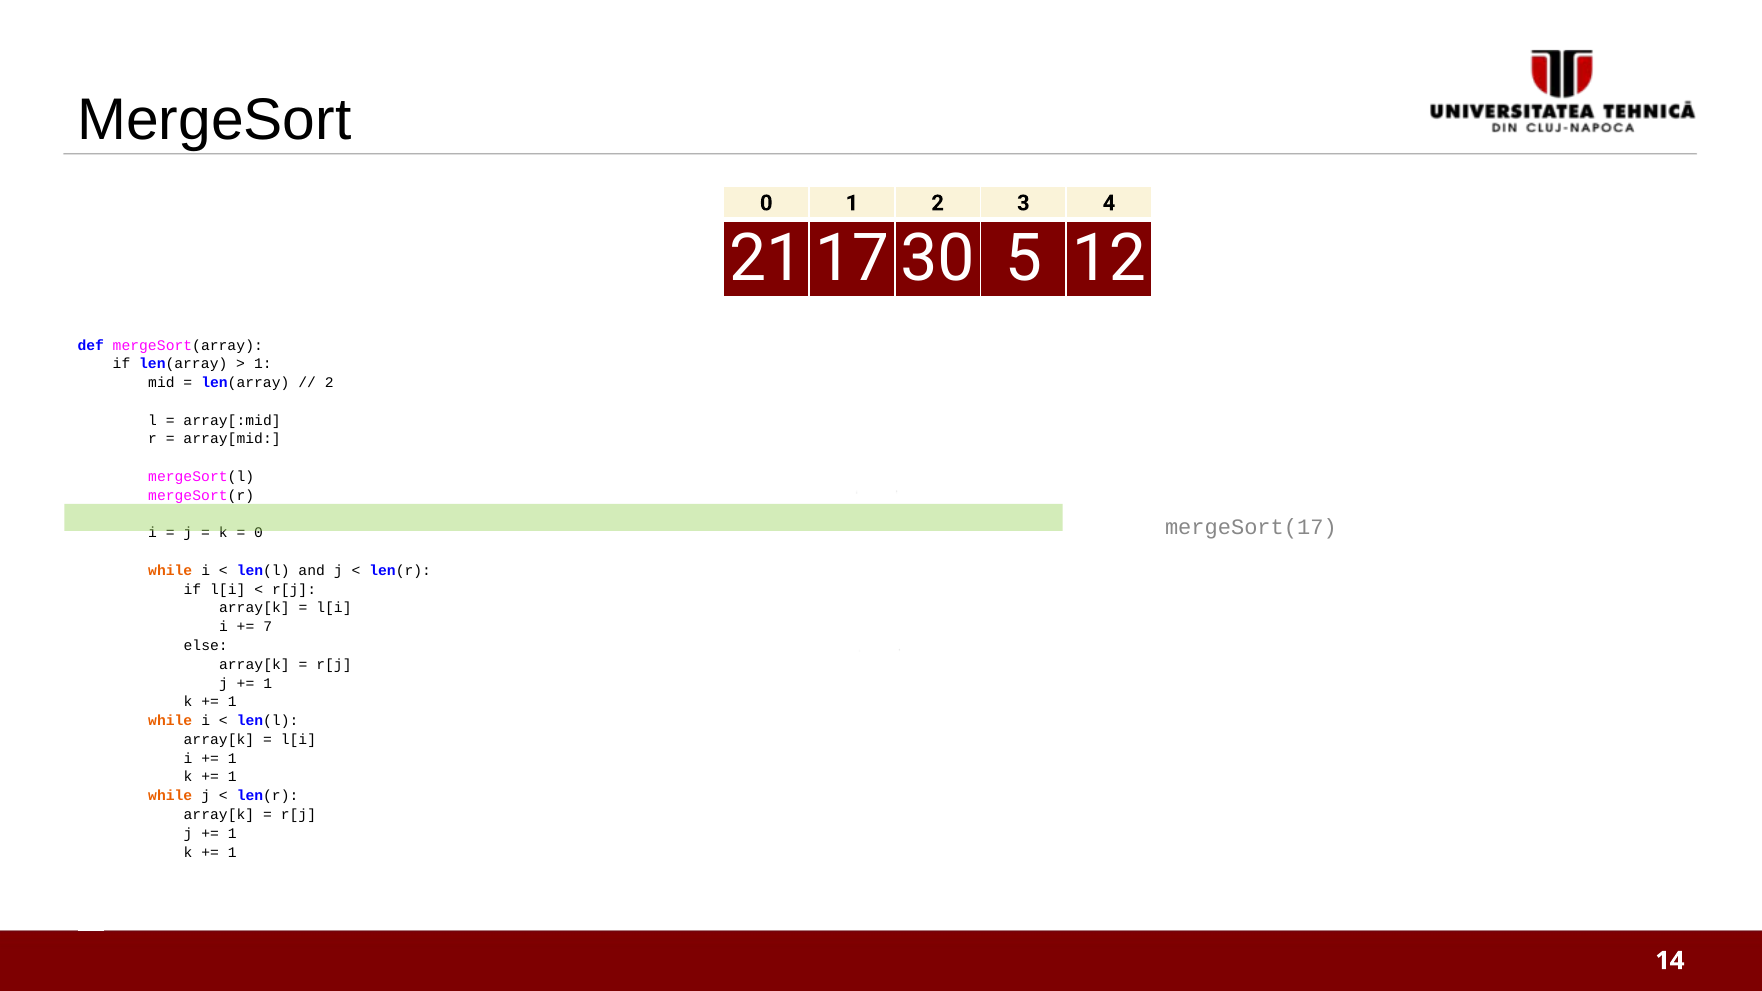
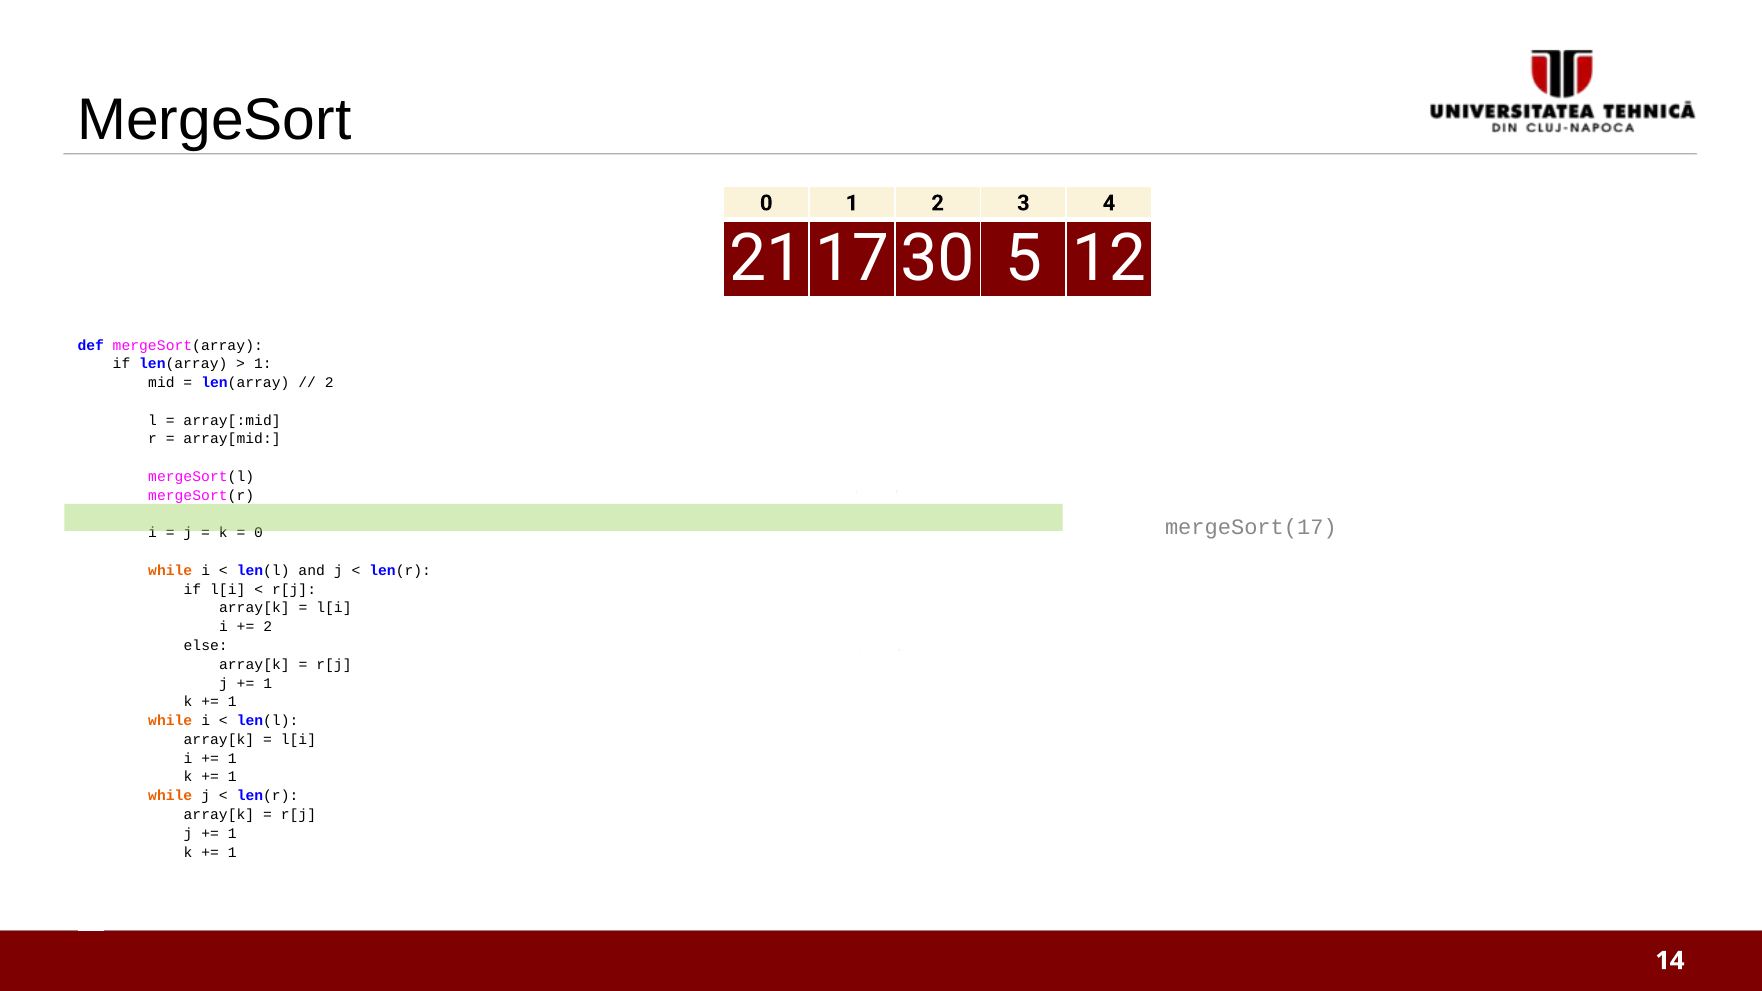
7 at (268, 627): 7 -> 2
